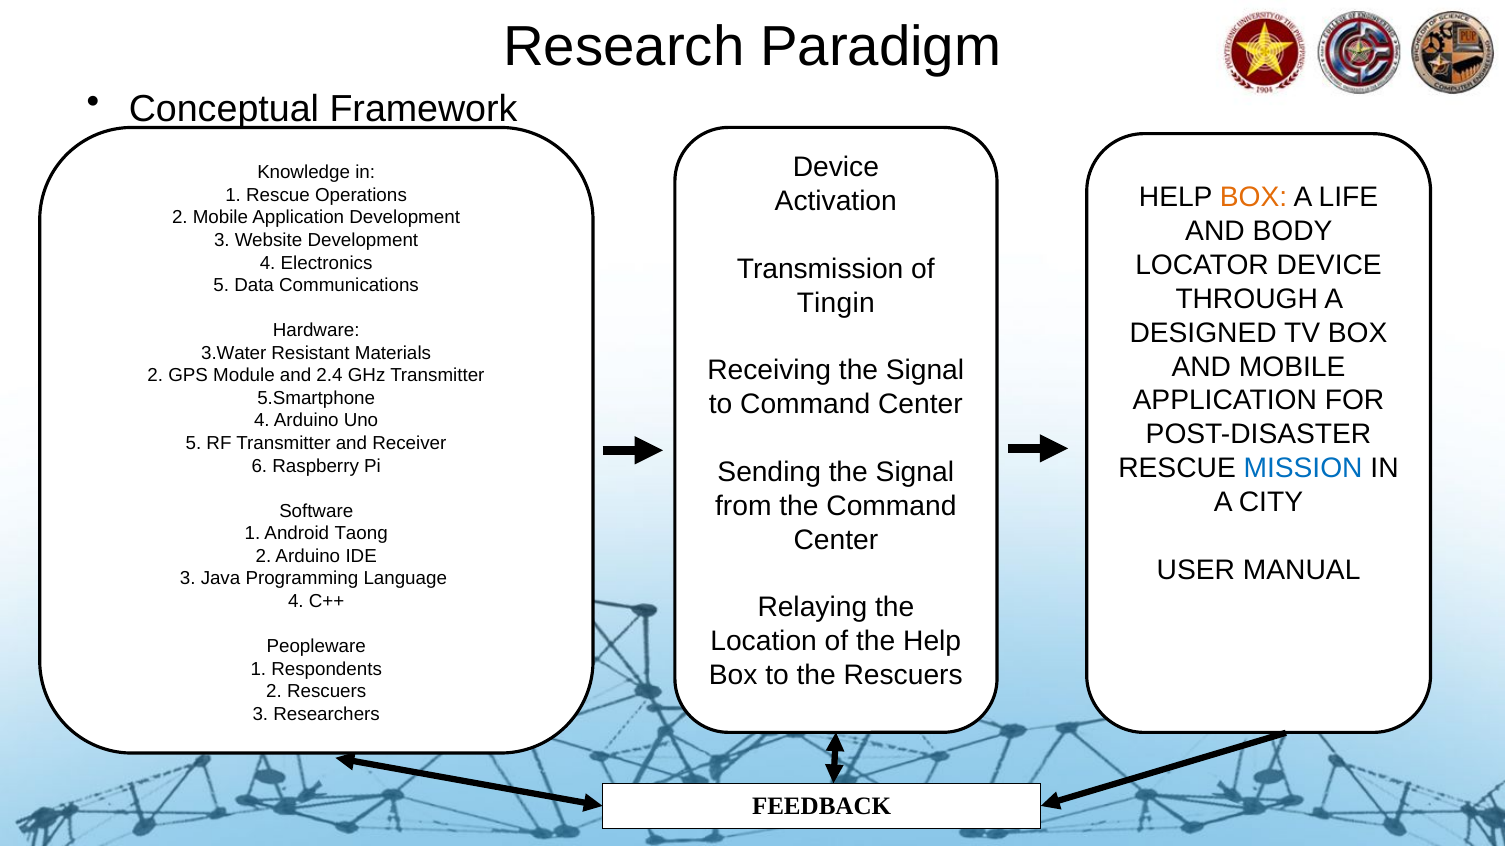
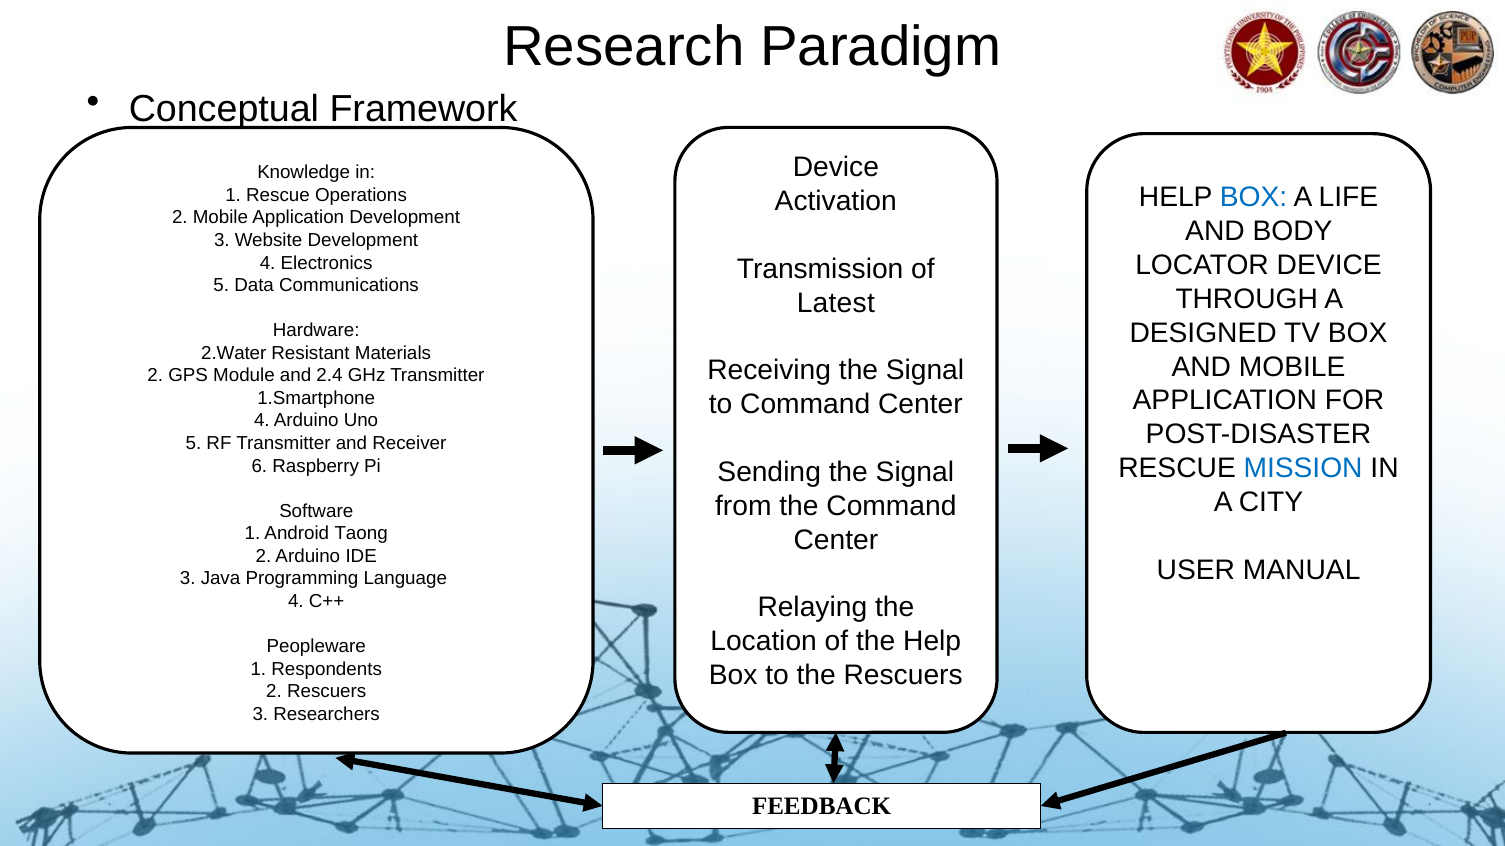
BOX at (1254, 198) colour: orange -> blue
Tingin: Tingin -> Latest
3.Water: 3.Water -> 2.Water
5.Smartphone: 5.Smartphone -> 1.Smartphone
